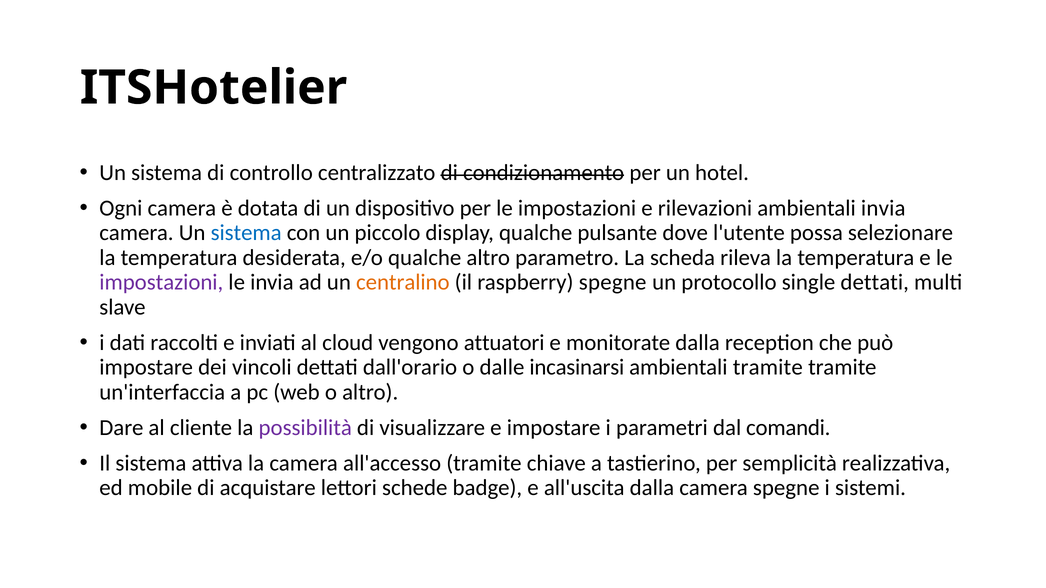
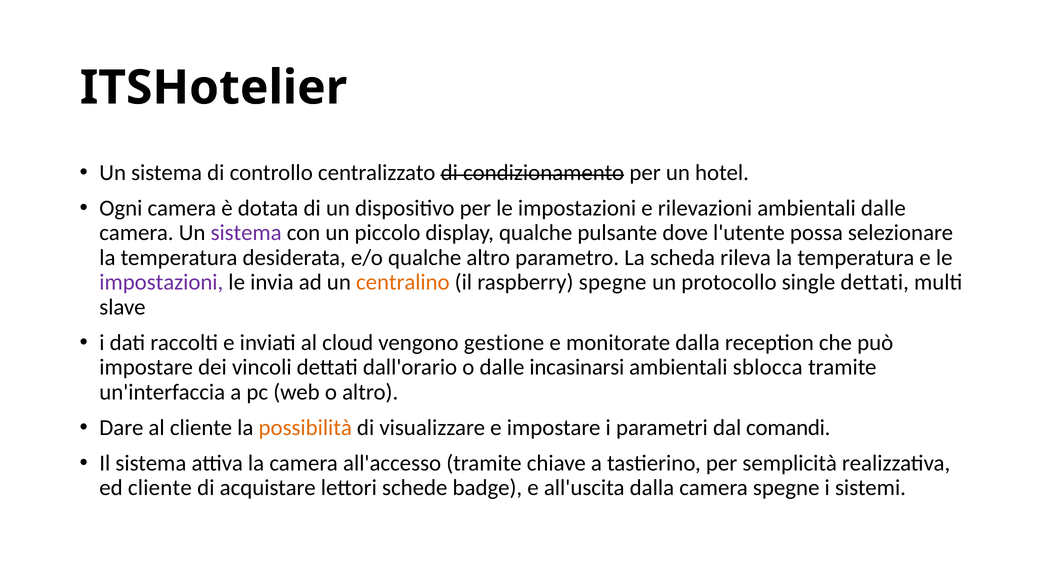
ambientali invia: invia -> dalle
sistema at (246, 233) colour: blue -> purple
attuatori: attuatori -> gestione
ambientali tramite: tramite -> sblocca
possibilità colour: purple -> orange
ed mobile: mobile -> cliente
